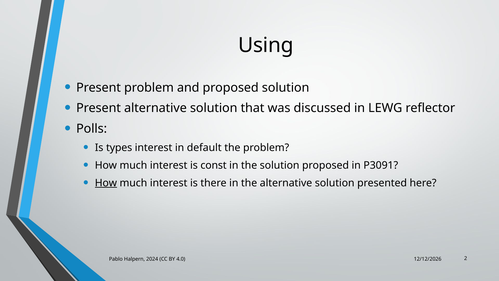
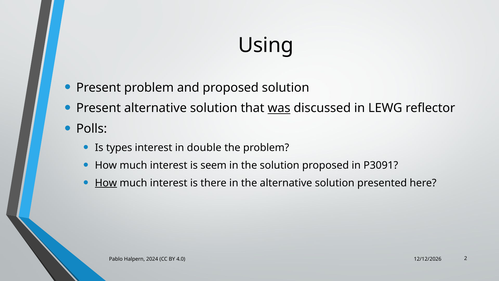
was underline: none -> present
default: default -> double
const: const -> seem
